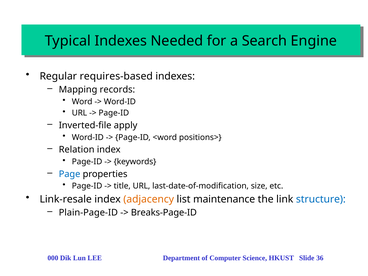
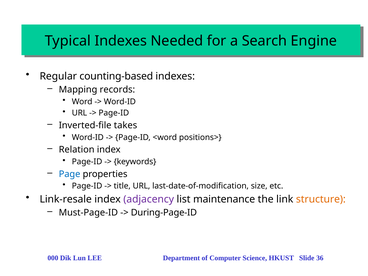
requires-based: requires-based -> counting-based
apply: apply -> takes
adjacency colour: orange -> purple
structure colour: blue -> orange
Plain-Page-ID: Plain-Page-ID -> Must-Page-ID
Breaks-Page-ID: Breaks-Page-ID -> During-Page-ID
